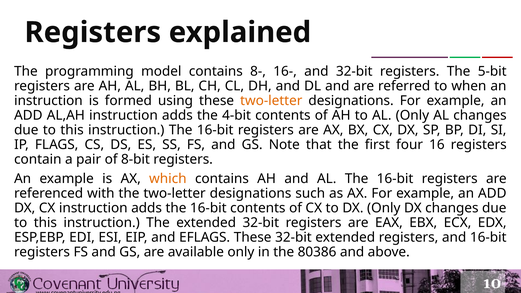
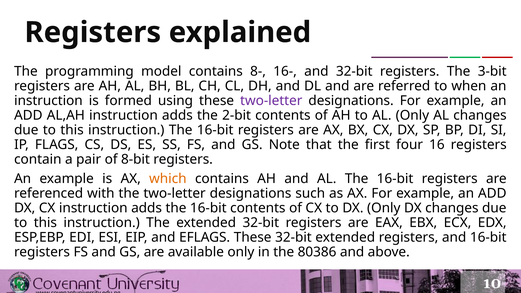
5-bit: 5-bit -> 3-bit
two-letter at (271, 101) colour: orange -> purple
4-bit: 4-bit -> 2-bit
